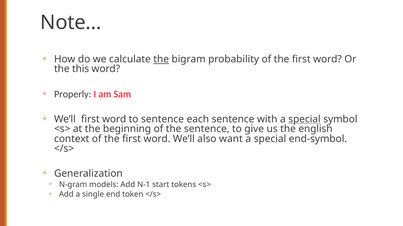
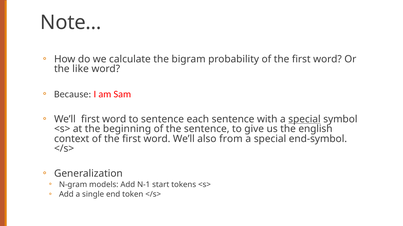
the at (161, 59) underline: present -> none
this: this -> like
Properly: Properly -> Because
want: want -> from
